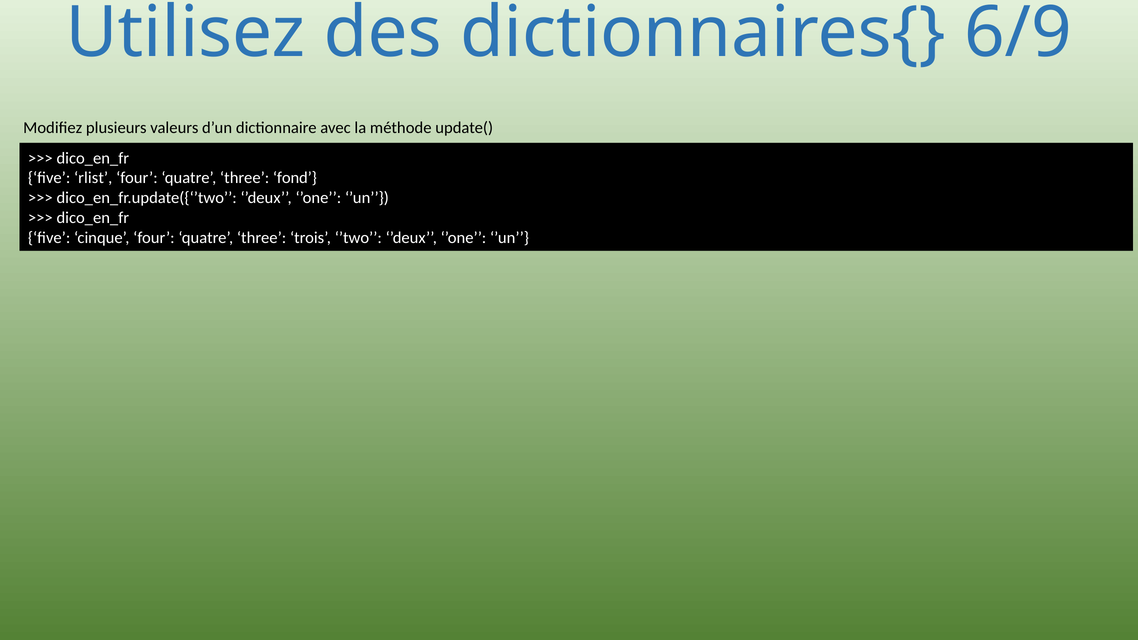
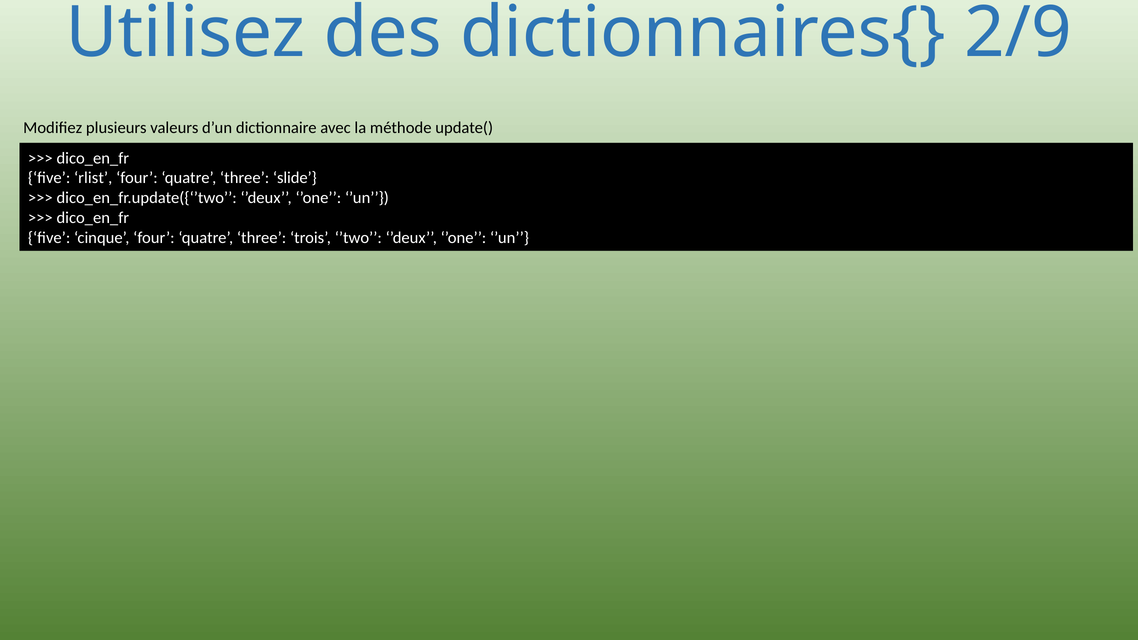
6/9: 6/9 -> 2/9
fond: fond -> slide
